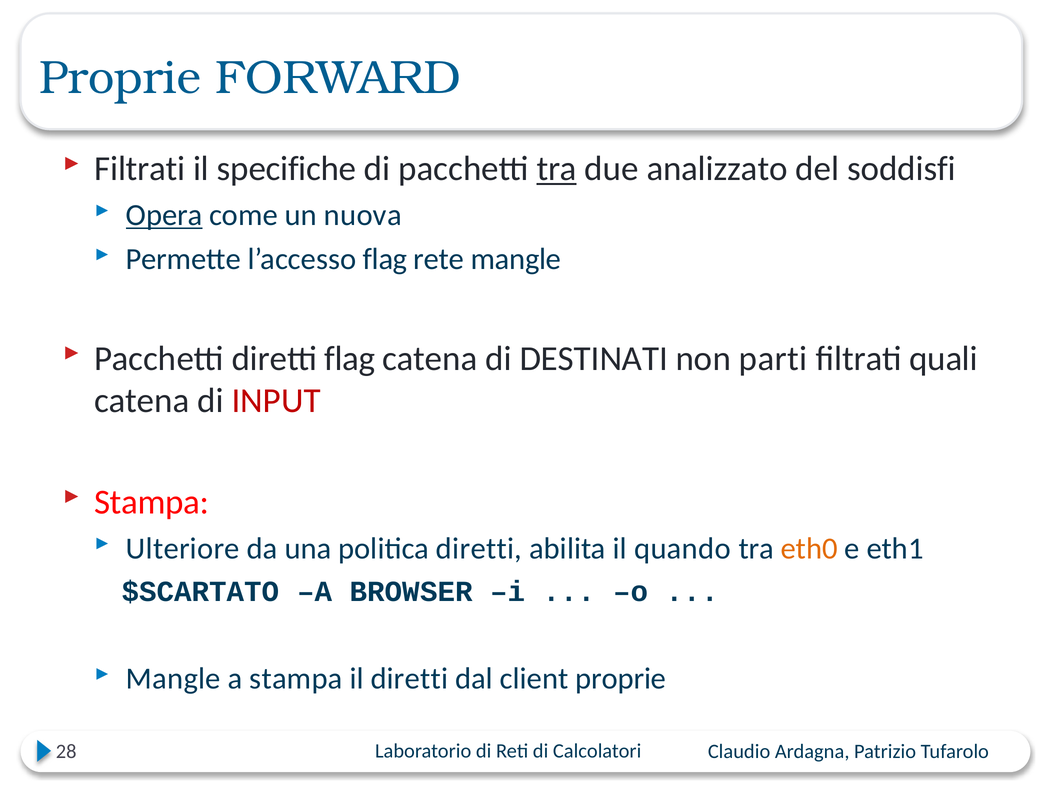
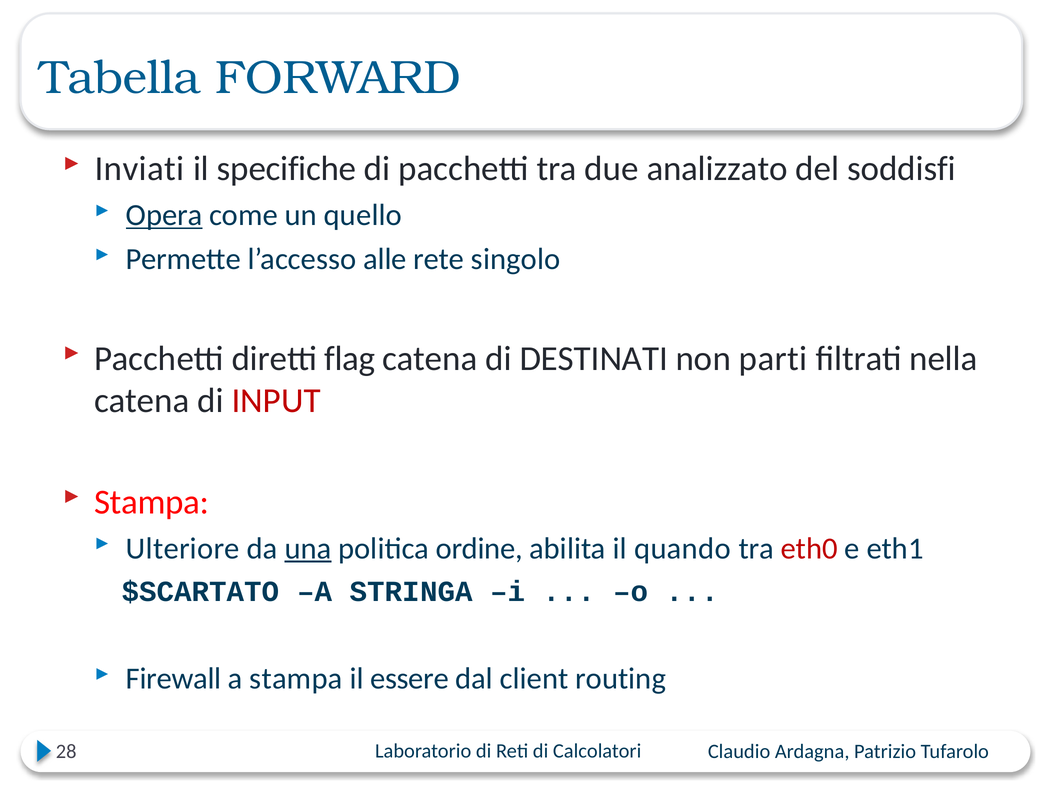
Proprie at (120, 78): Proprie -> Tabella
Filtrati at (140, 169): Filtrati -> Inviati
tra at (557, 169) underline: present -> none
nuova: nuova -> quello
l’accesso flag: flag -> alle
rete mangle: mangle -> singolo
quali: quali -> nella
una underline: none -> present
politica diretti: diretti -> ordine
eth0 colour: orange -> red
BROWSER: BROWSER -> STRINGA
Mangle at (173, 679): Mangle -> Firewall
il diretti: diretti -> essere
client proprie: proprie -> routing
